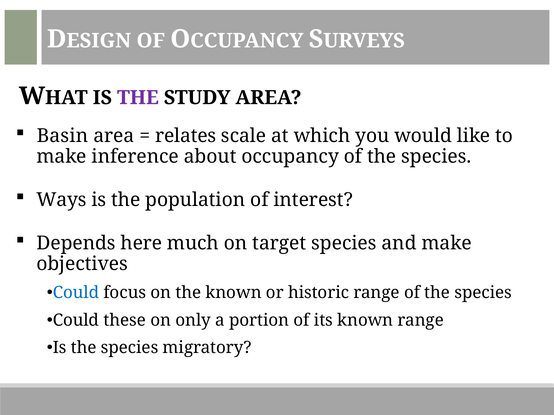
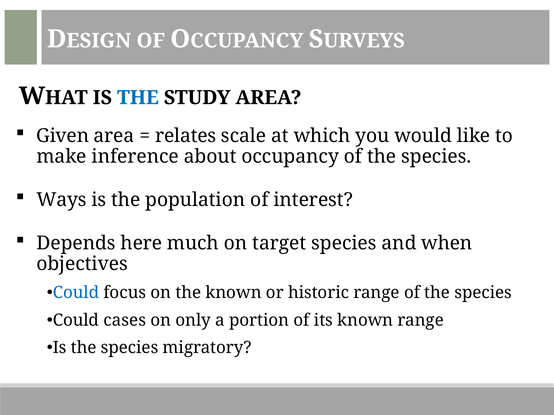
THE at (138, 98) colour: purple -> blue
Basin: Basin -> Given
and make: make -> when
these: these -> cases
